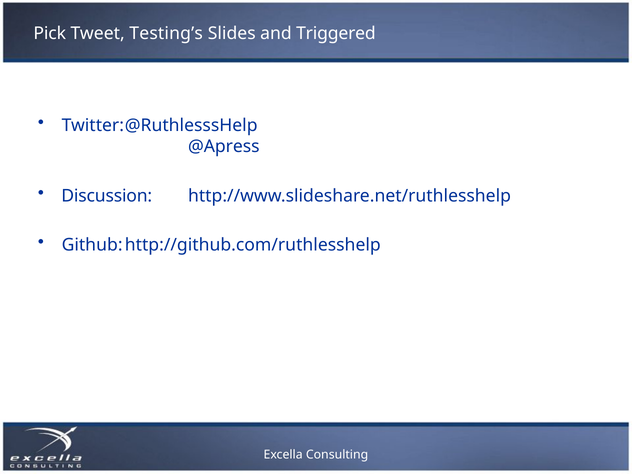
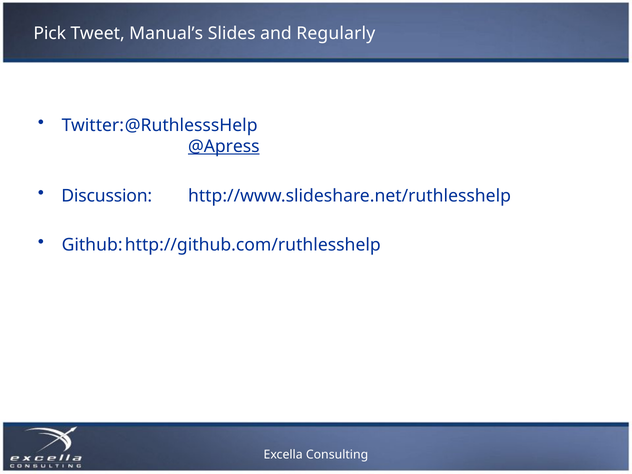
Testing’s: Testing’s -> Manual’s
Triggered: Triggered -> Regularly
@Apress underline: none -> present
